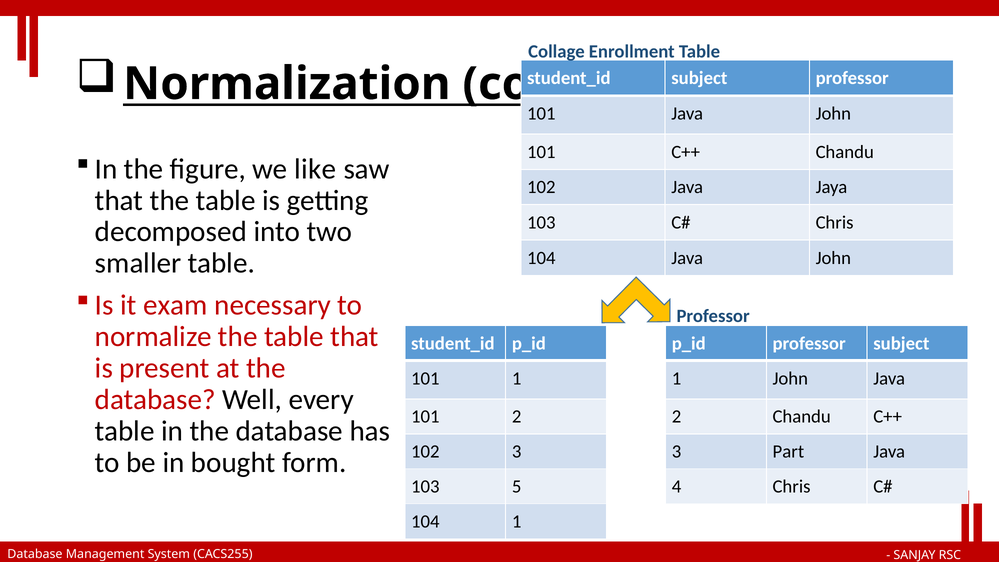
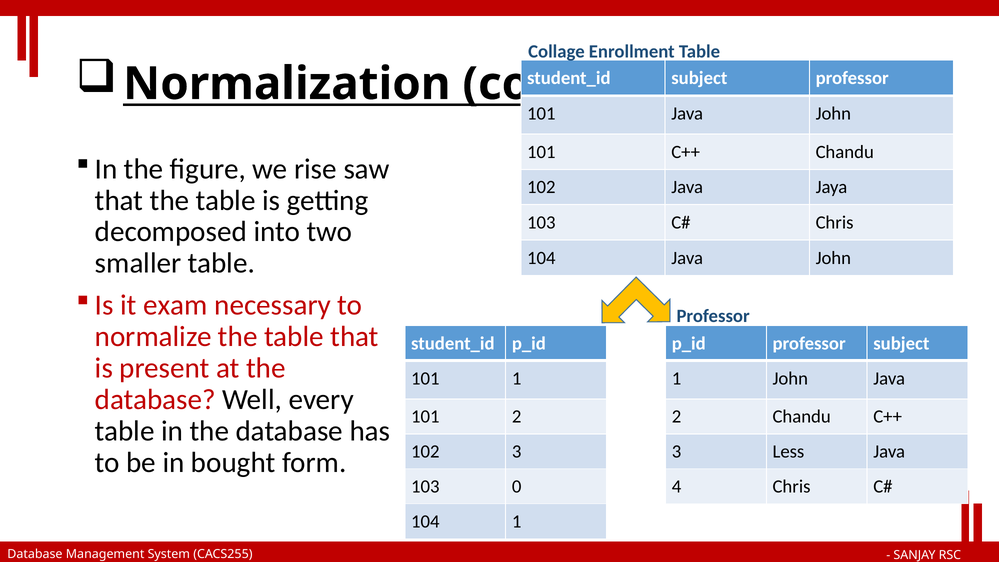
like: like -> rise
Part: Part -> Less
5: 5 -> 0
